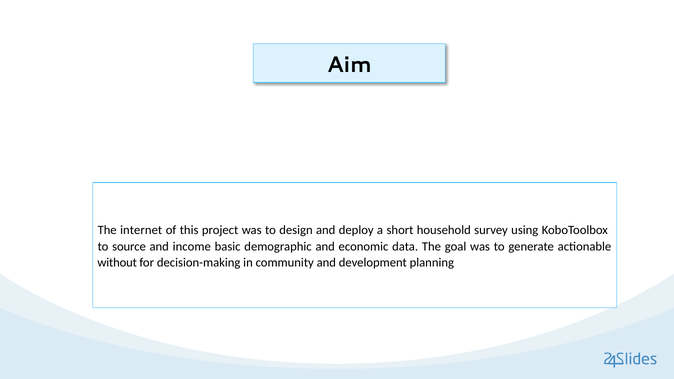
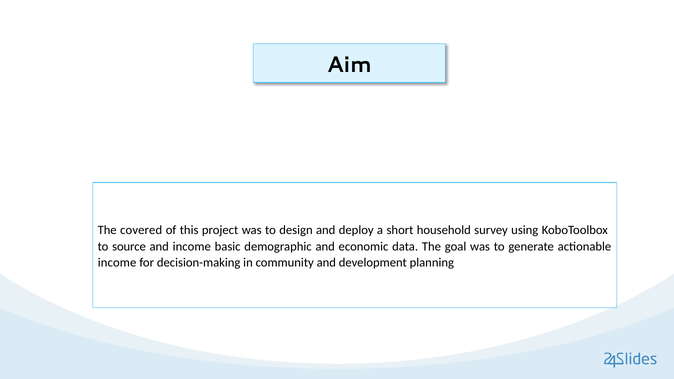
internet: internet -> covered
without at (117, 263): without -> income
